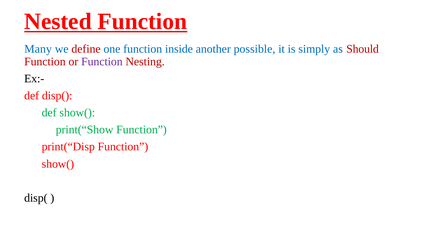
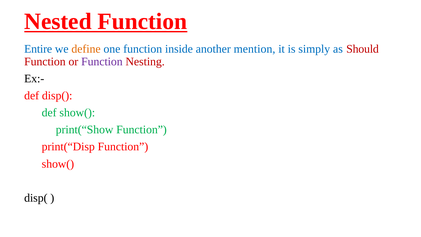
Many: Many -> Entire
define colour: red -> orange
possible: possible -> mention
